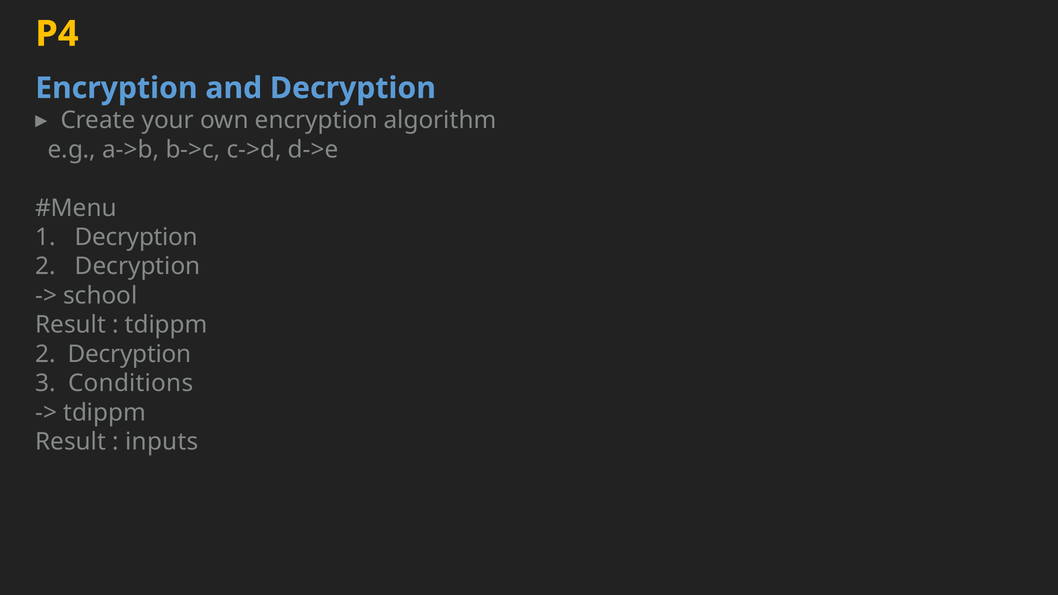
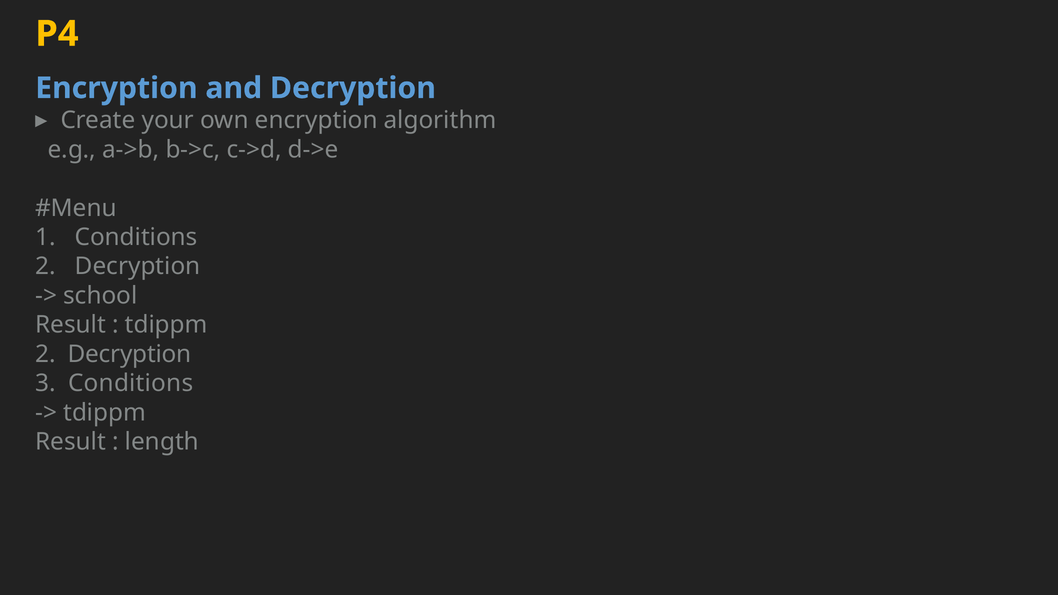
Decryption at (136, 237): Decryption -> Conditions
inputs: inputs -> length
